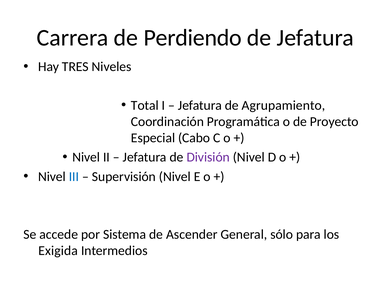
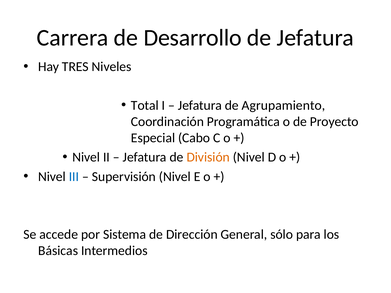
Perdiendo: Perdiendo -> Desarrollo
División colour: purple -> orange
Ascender: Ascender -> Dirección
Exigida: Exigida -> Básicas
